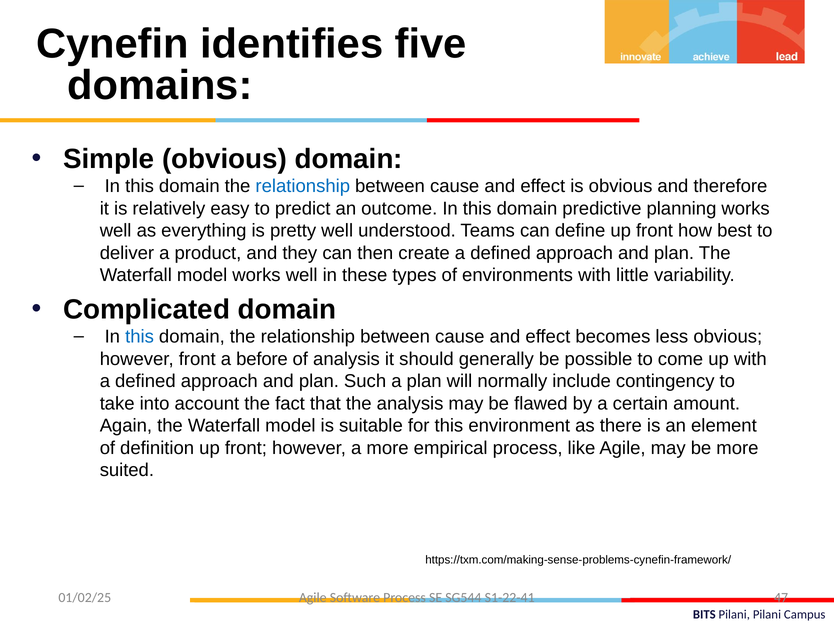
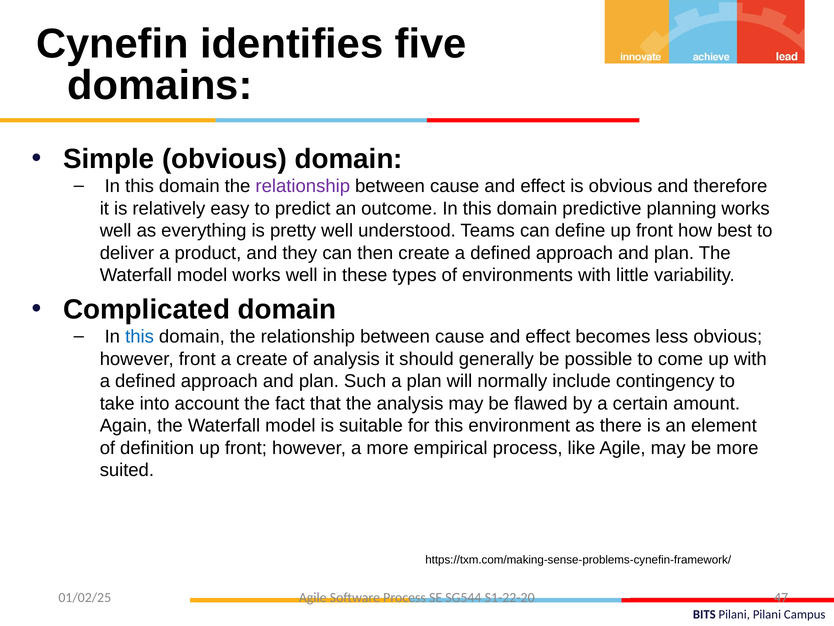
relationship at (303, 186) colour: blue -> purple
a before: before -> create
S1-22-41: S1-22-41 -> S1-22-20
